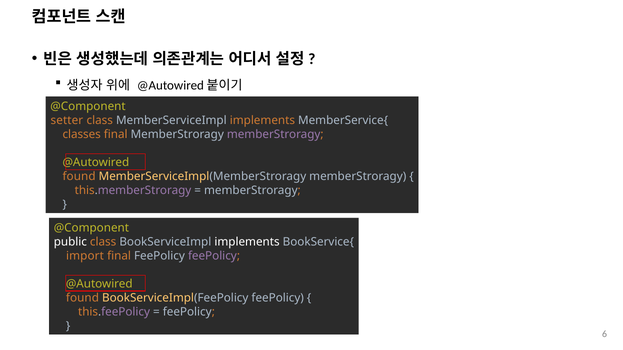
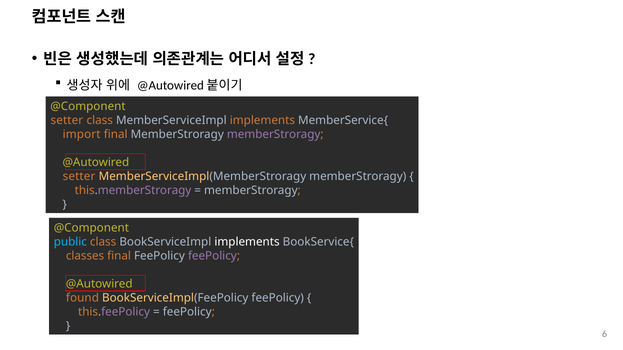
classes: classes -> import
found at (79, 177): found -> setter
public colour: white -> light blue
import: import -> classes
